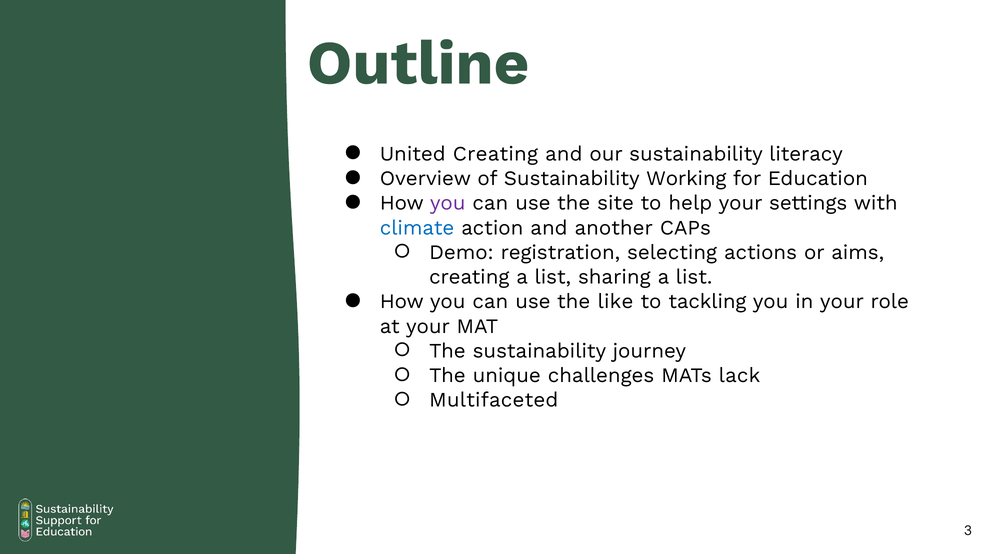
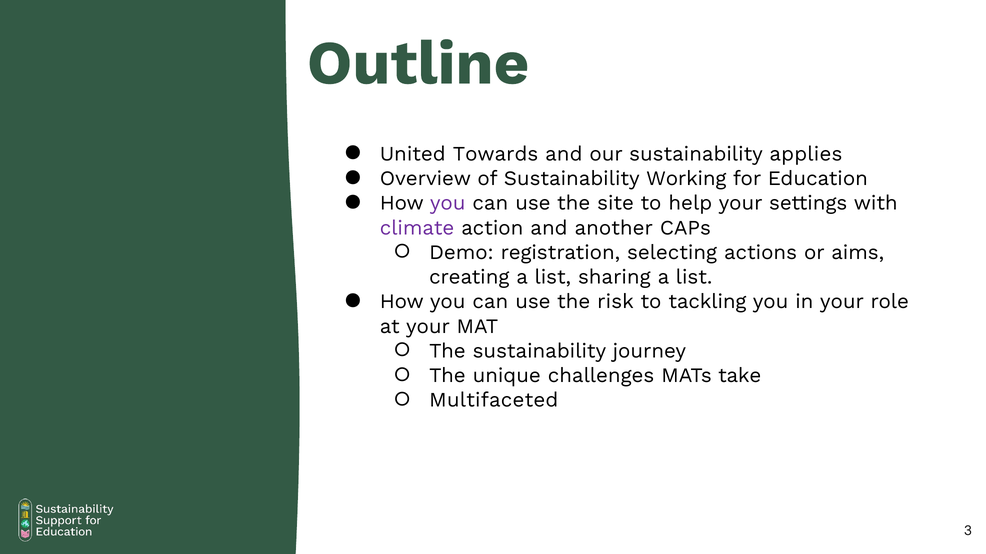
United Creating: Creating -> Towards
literacy: literacy -> applies
climate colour: blue -> purple
like: like -> risk
lack: lack -> take
